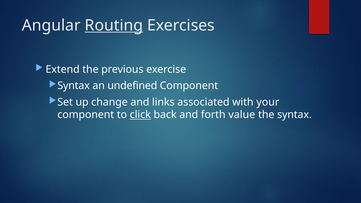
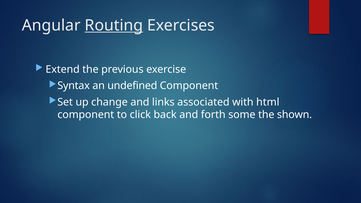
your: your -> html
click underline: present -> none
value: value -> some
the syntax: syntax -> shown
